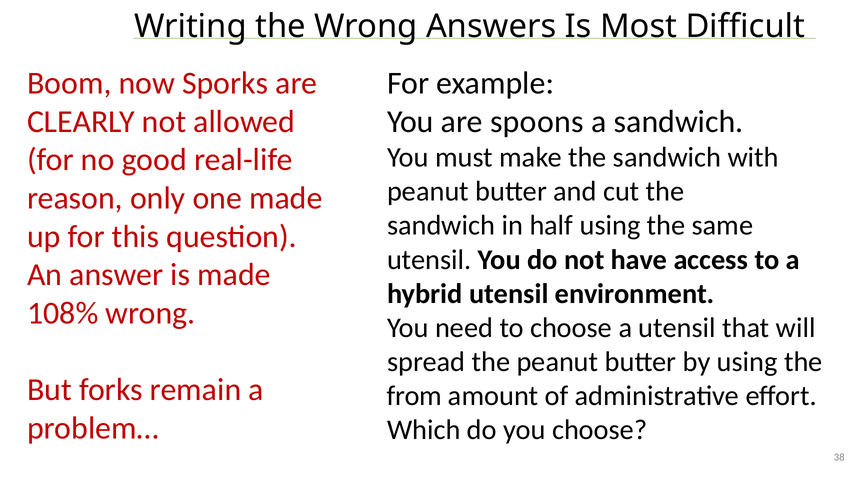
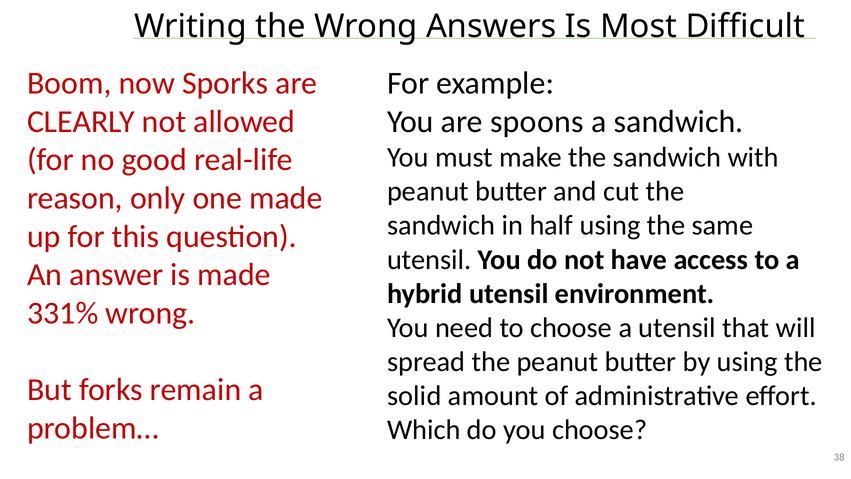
108%: 108% -> 331%
from: from -> solid
